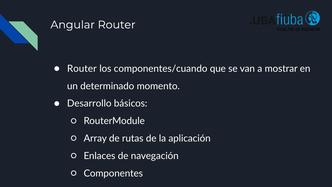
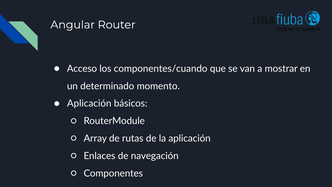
Router at (82, 69): Router -> Acceso
Desarrollo at (89, 103): Desarrollo -> Aplicación
